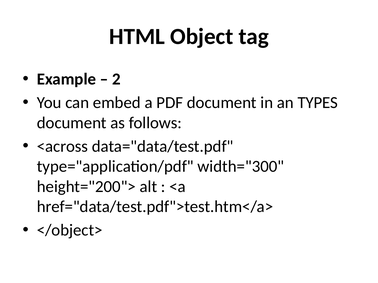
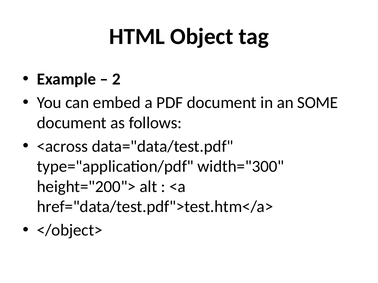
TYPES: TYPES -> SOME
